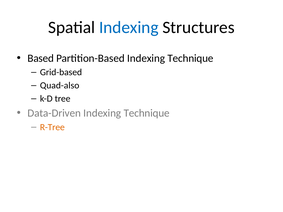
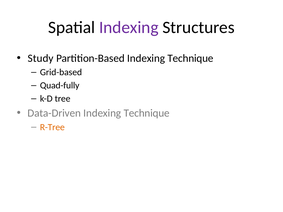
Indexing at (129, 27) colour: blue -> purple
Based: Based -> Study
Quad-also: Quad-also -> Quad-fully
